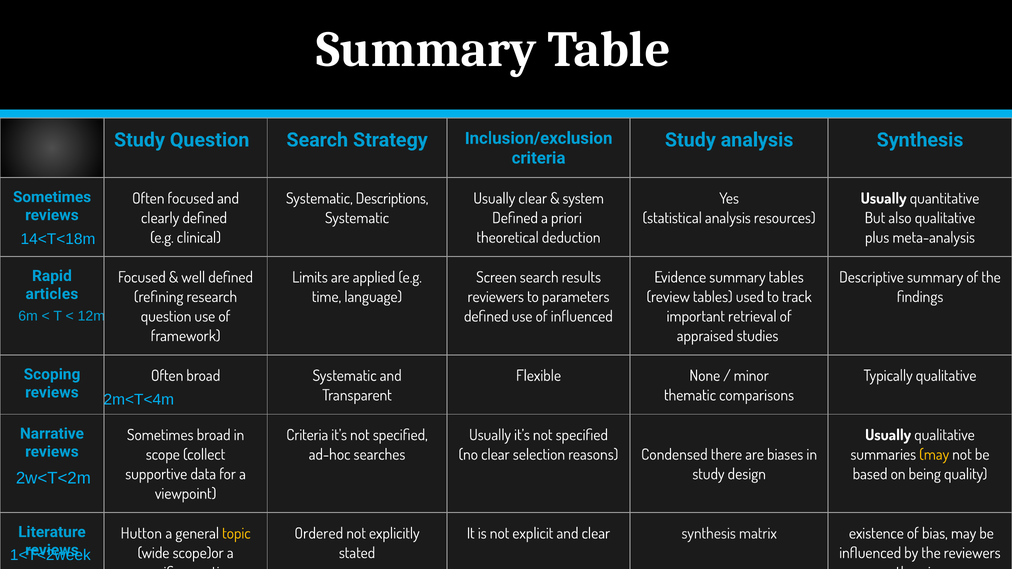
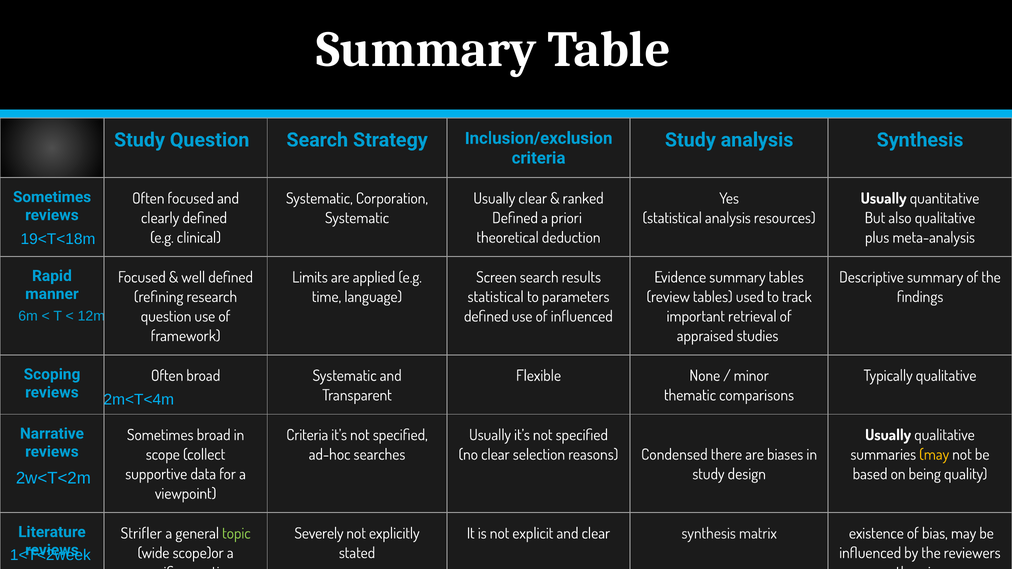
Descriptions: Descriptions -> Corporation
system: system -> ranked
14<T<18m: 14<T<18m -> 19<T<18m
articles: articles -> manner
reviewers at (496, 297): reviewers -> statistical
Hutton: Hutton -> Strifler
topic colour: yellow -> light green
Ordered: Ordered -> Severely
